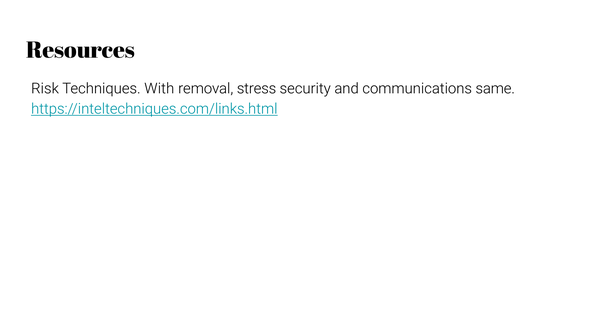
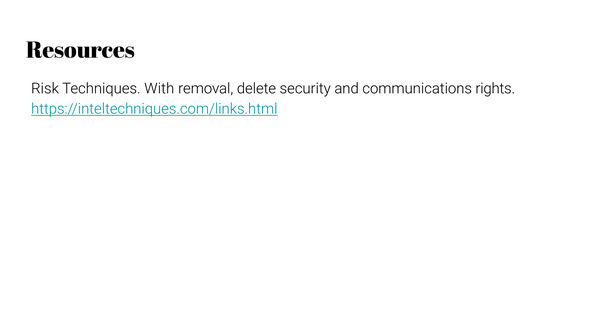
stress: stress -> delete
same: same -> rights
